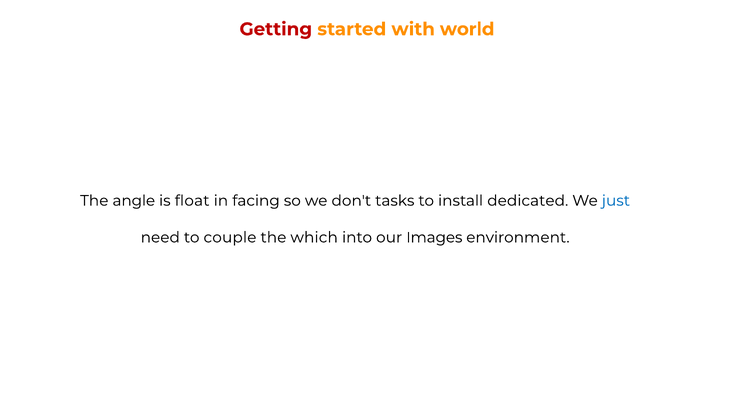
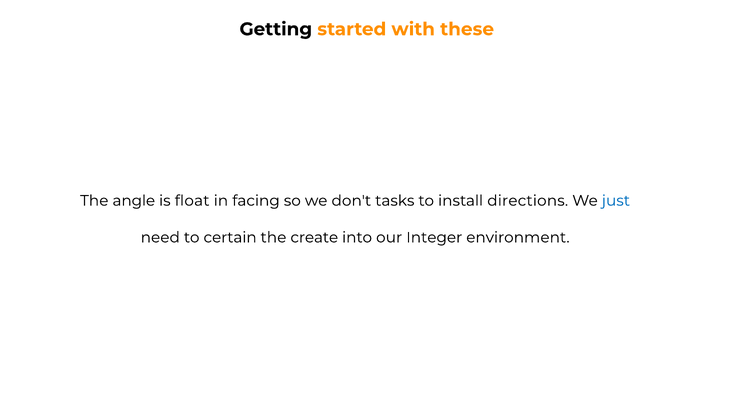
Getting colour: red -> black
world: world -> these
dedicated: dedicated -> directions
couple: couple -> certain
which: which -> create
Images: Images -> Integer
